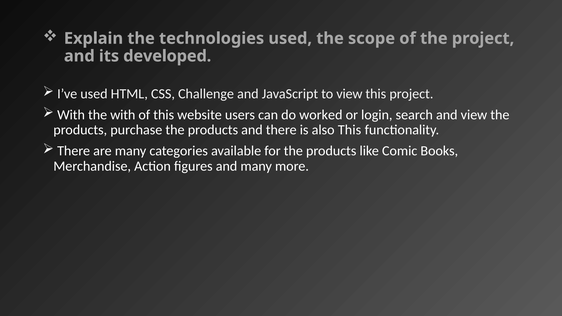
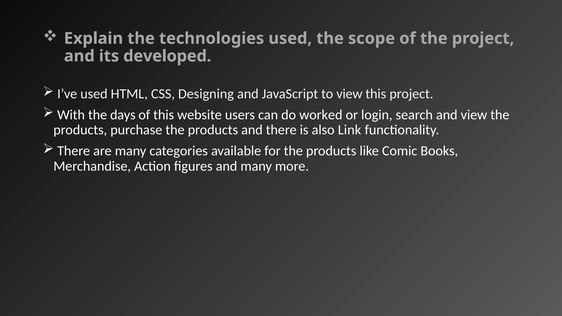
Challenge: Challenge -> Designing
the with: with -> days
also This: This -> Link
